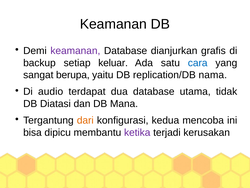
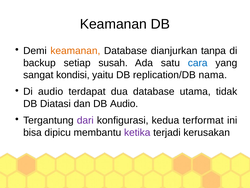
keamanan at (75, 51) colour: purple -> orange
grafis: grafis -> tanpa
keluar: keluar -> susah
berupa: berupa -> kondisi
DB Mana: Mana -> Audio
dari colour: orange -> purple
mencoba: mencoba -> terformat
